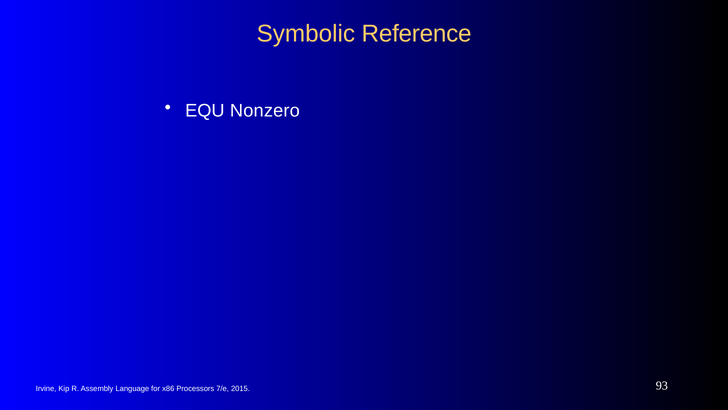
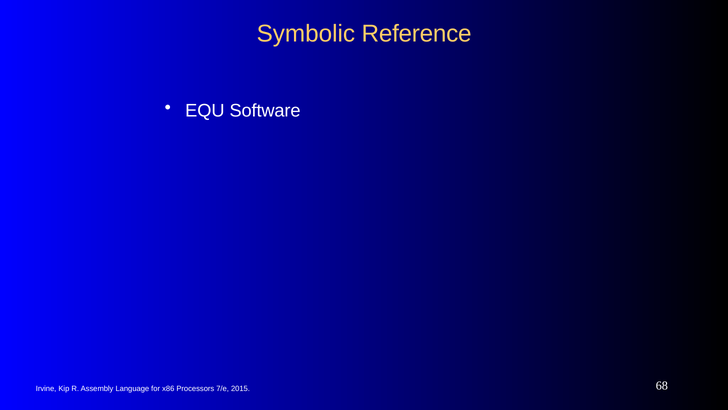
Nonzero: Nonzero -> Software
93: 93 -> 68
